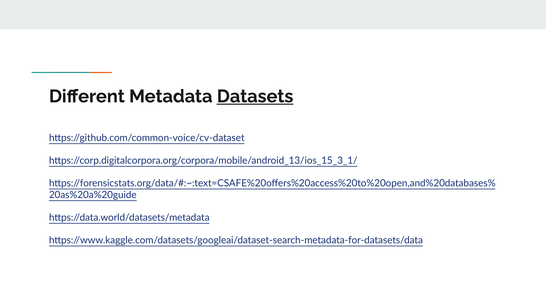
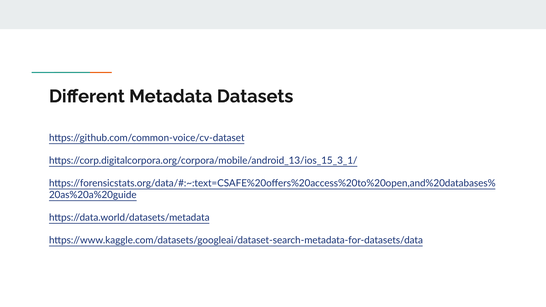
Datasets underline: present -> none
